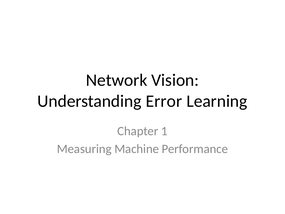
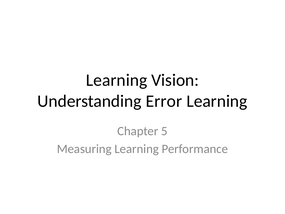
Network at (117, 80): Network -> Learning
1: 1 -> 5
Measuring Machine: Machine -> Learning
